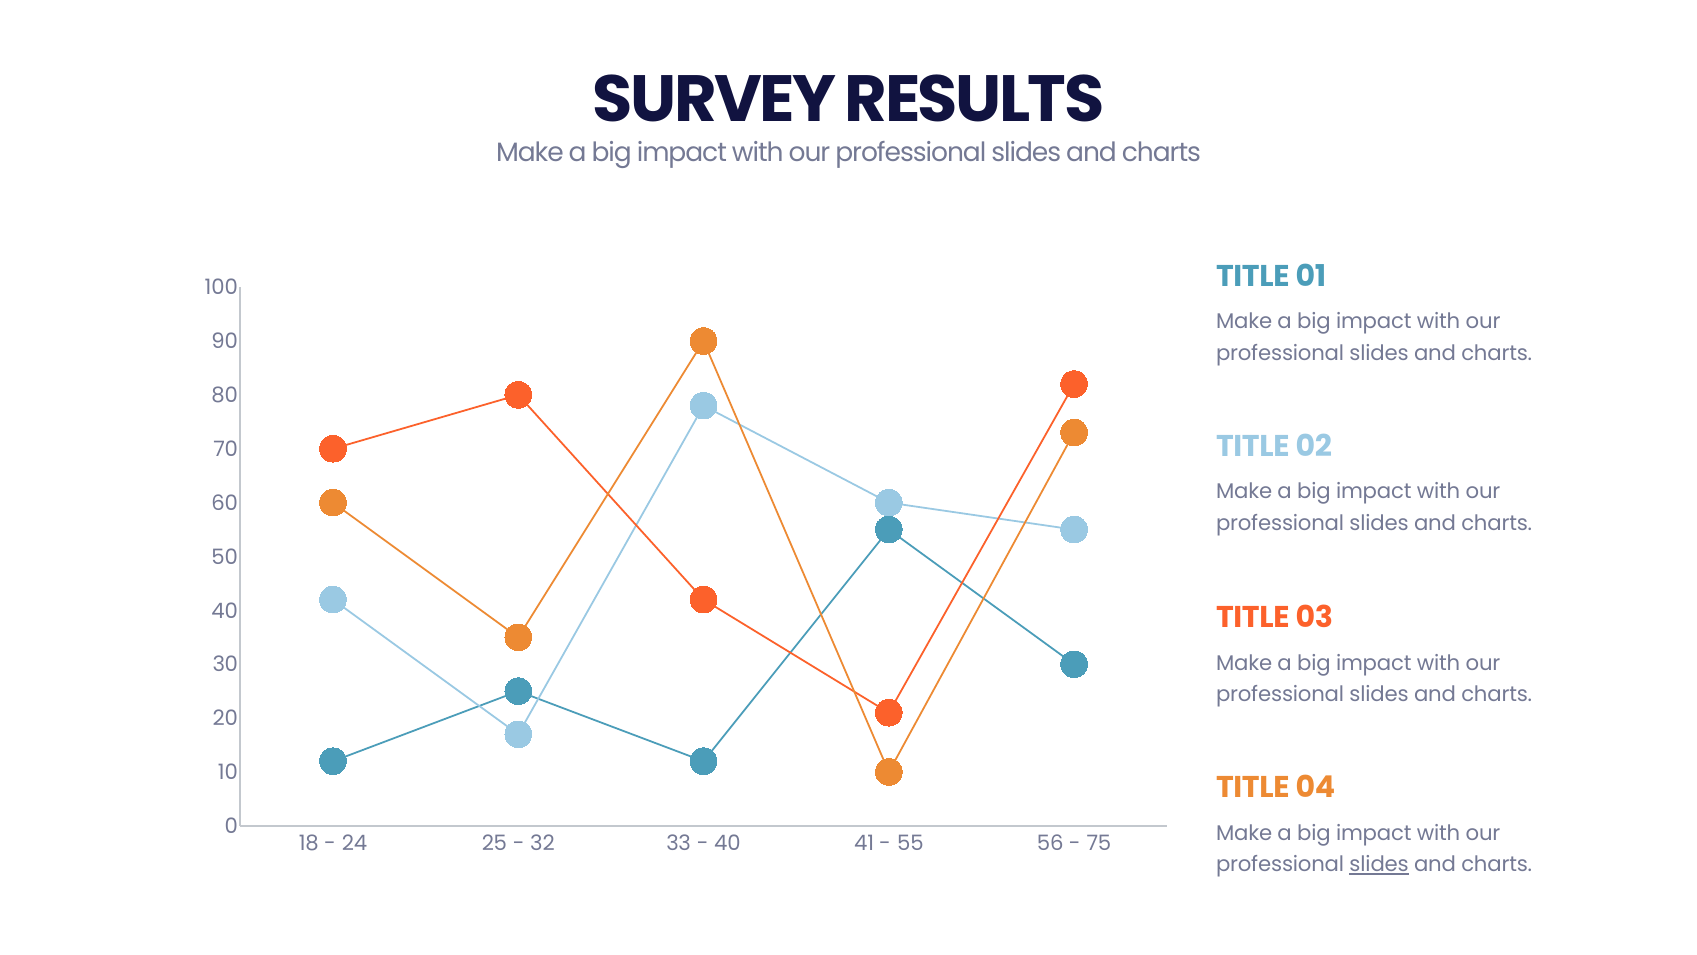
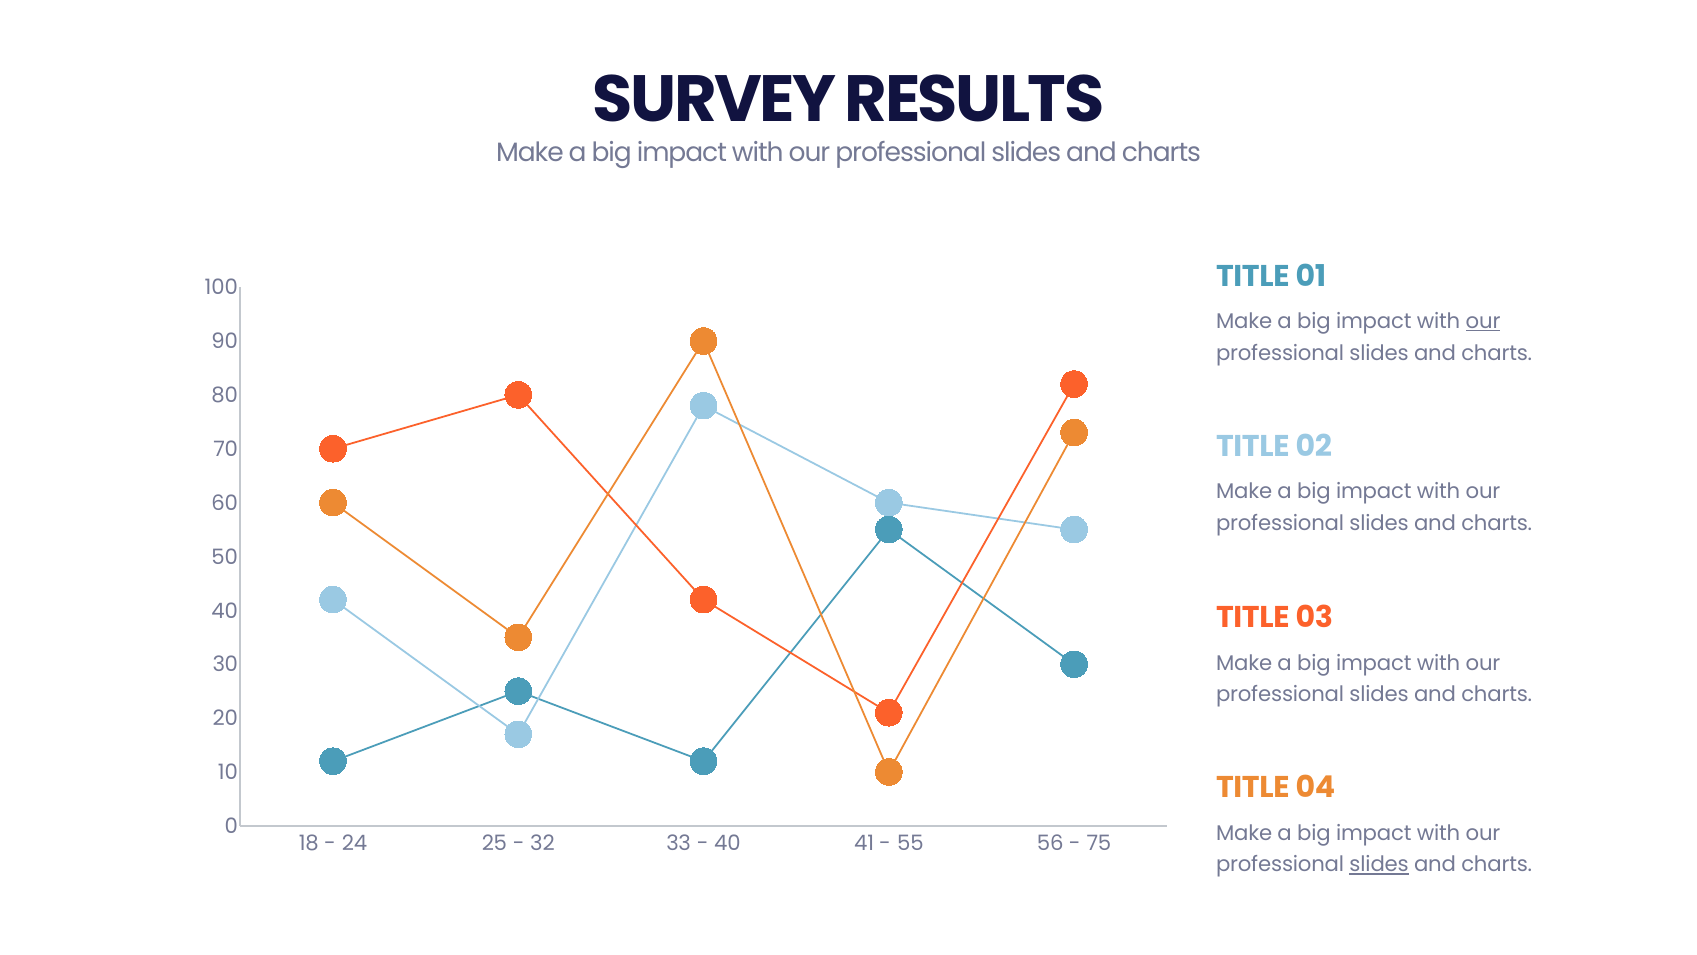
our at (1483, 321) underline: none -> present
